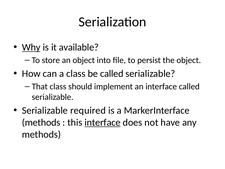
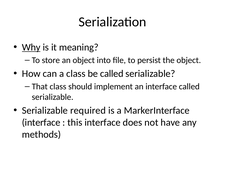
available: available -> meaning
methods at (41, 122): methods -> interface
interface at (103, 122) underline: present -> none
